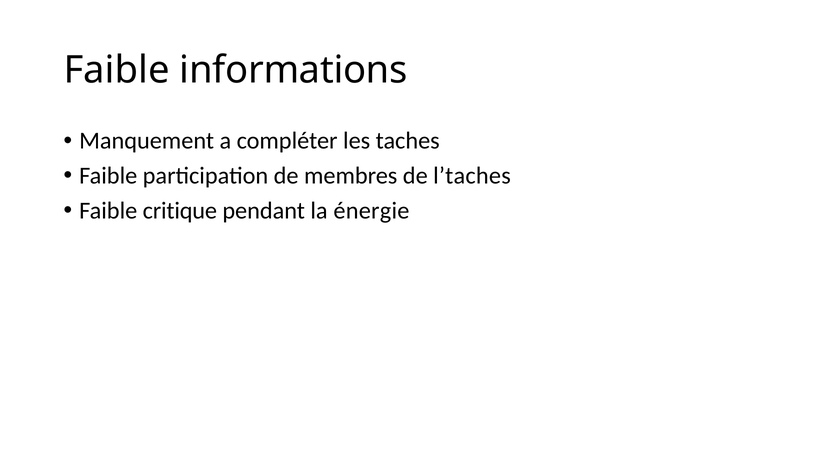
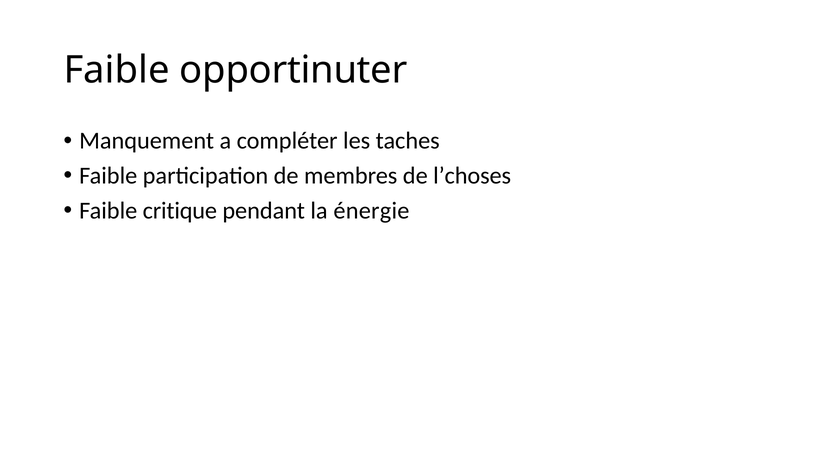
informations: informations -> opportinuter
l’taches: l’taches -> l’choses
